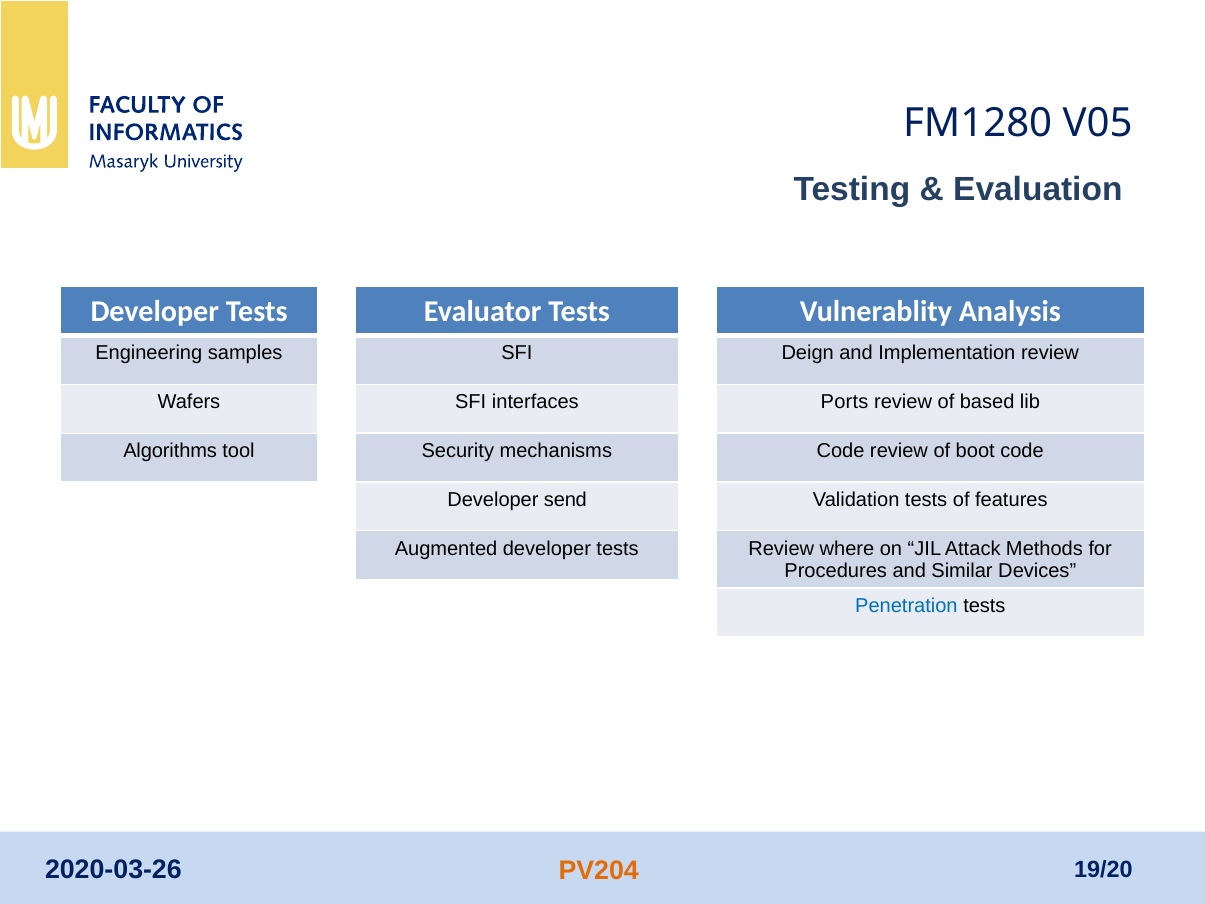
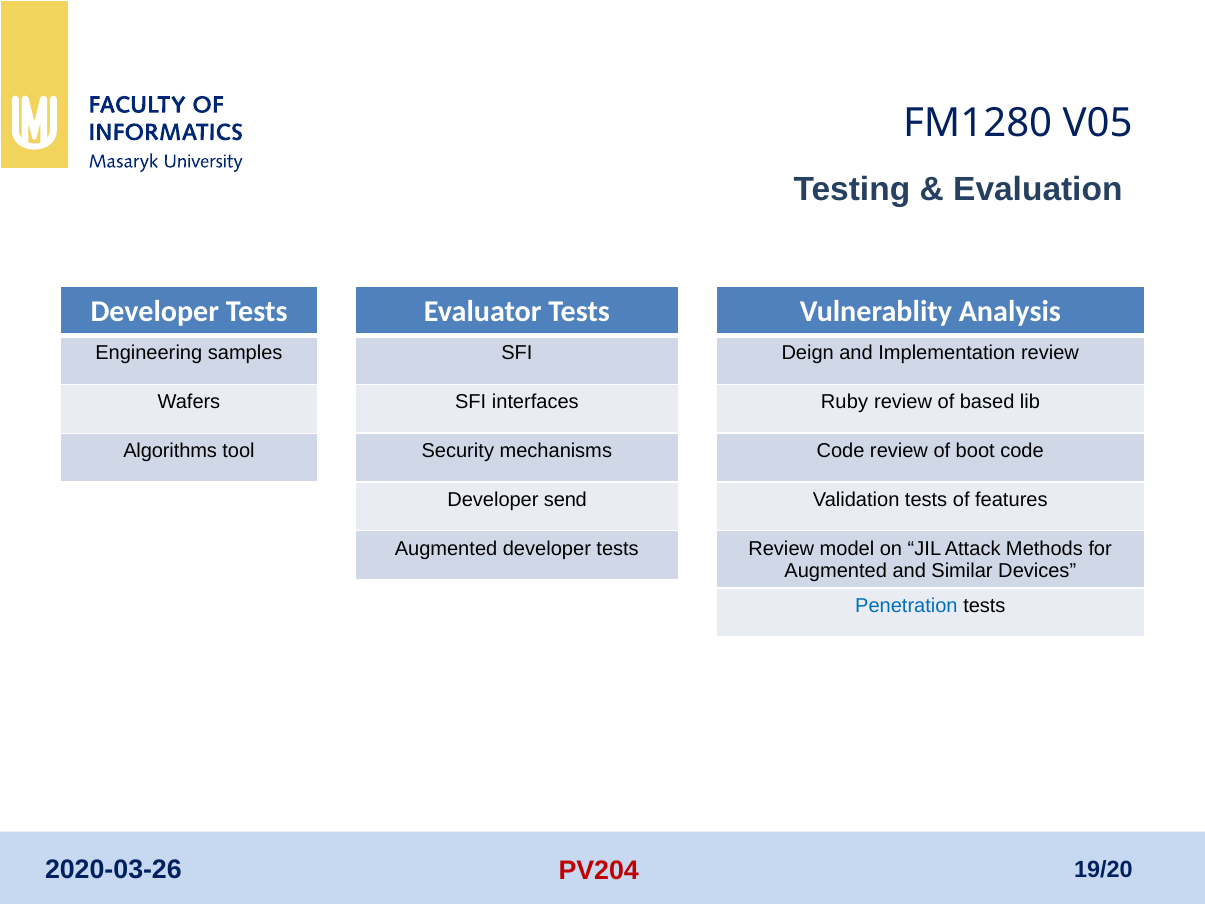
Ports: Ports -> Ruby
where: where -> model
Procedures at (836, 571): Procedures -> Augmented
PV204 colour: orange -> red
